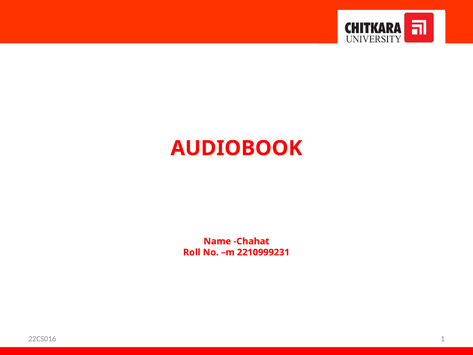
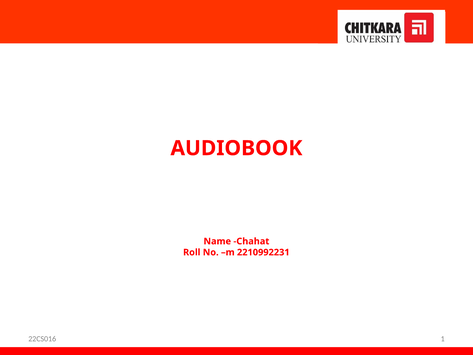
2210999231: 2210999231 -> 2210992231
